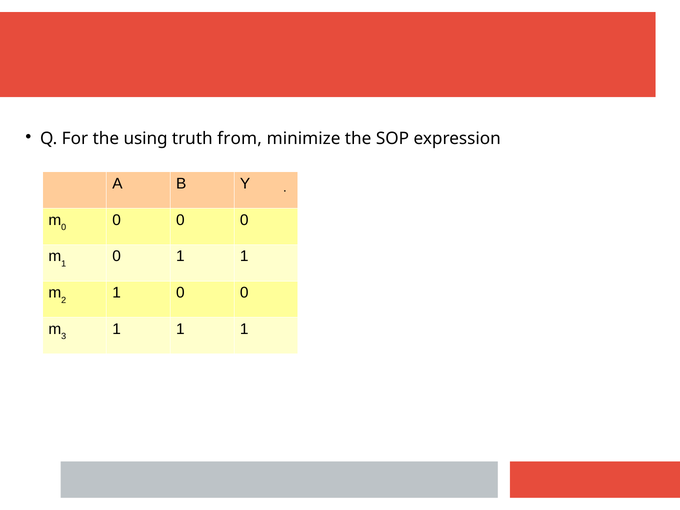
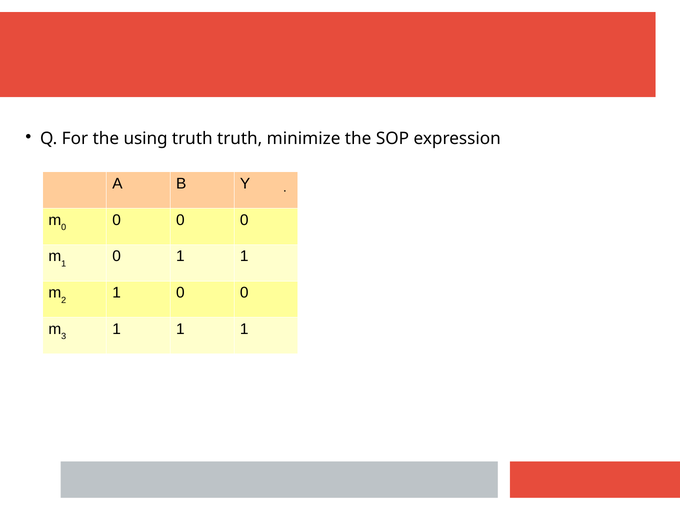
truth from: from -> truth
